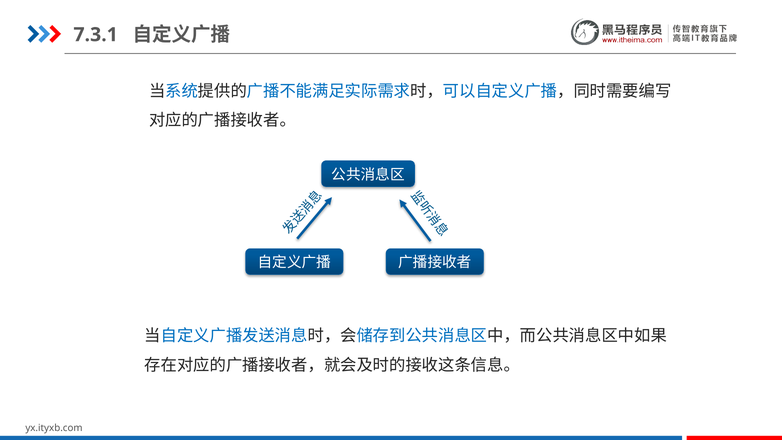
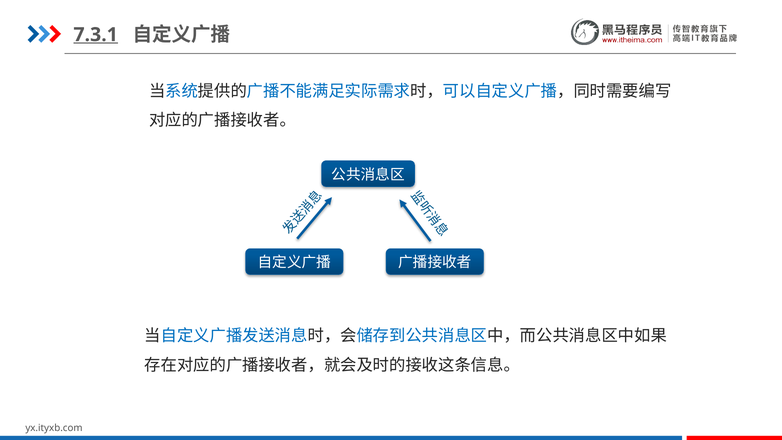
7.3.1 underline: none -> present
